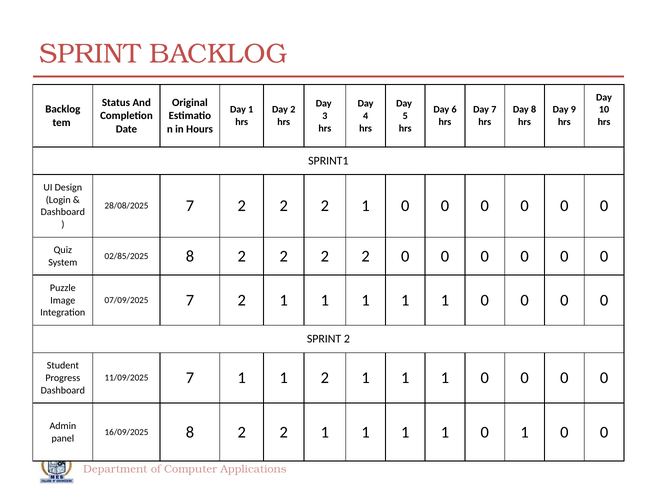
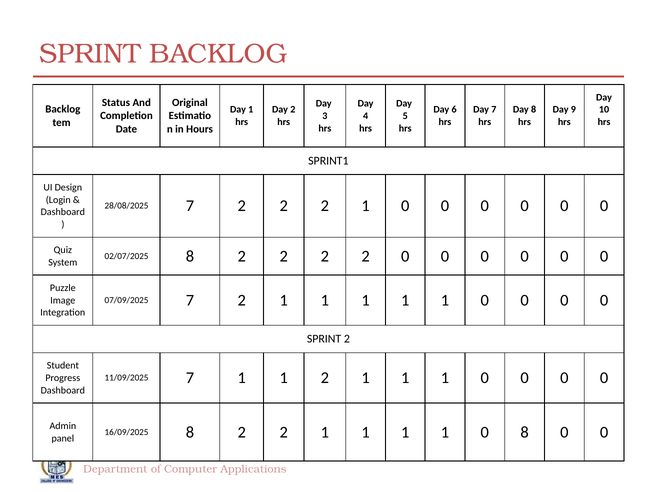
02/85/2025: 02/85/2025 -> 02/07/2025
0 1: 1 -> 8
